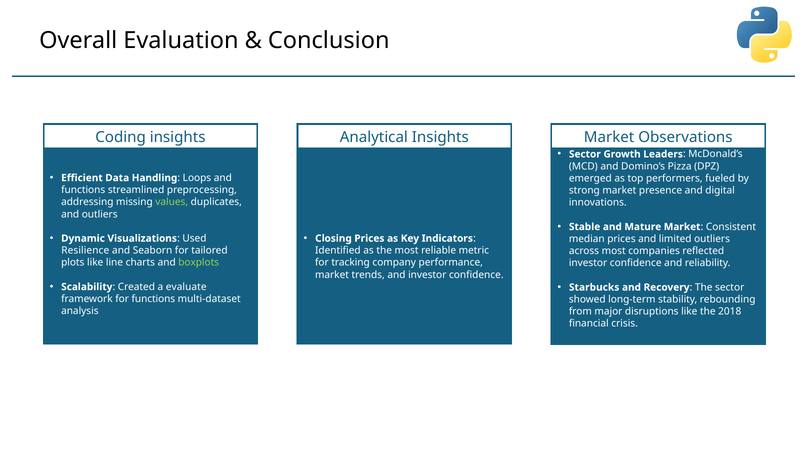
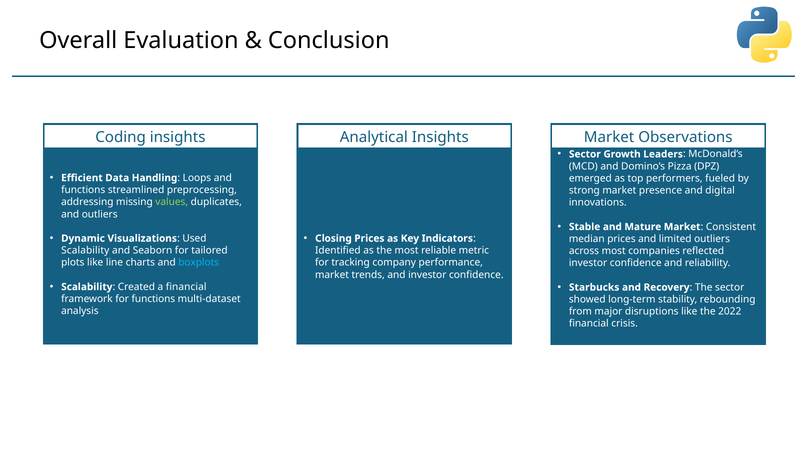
Resilience at (85, 250): Resilience -> Scalability
boxplots colour: light green -> light blue
a evaluate: evaluate -> financial
2018: 2018 -> 2022
